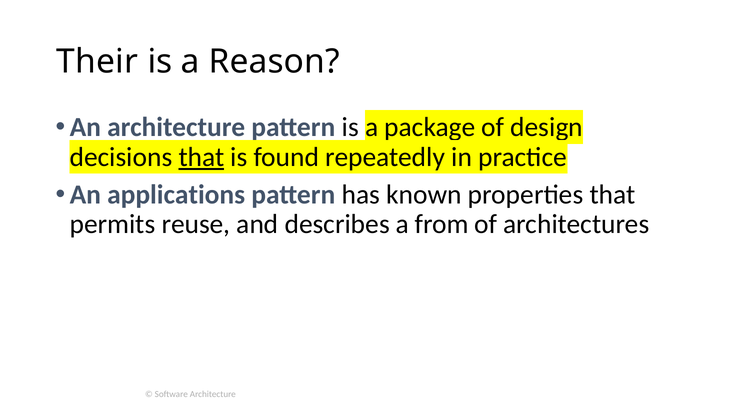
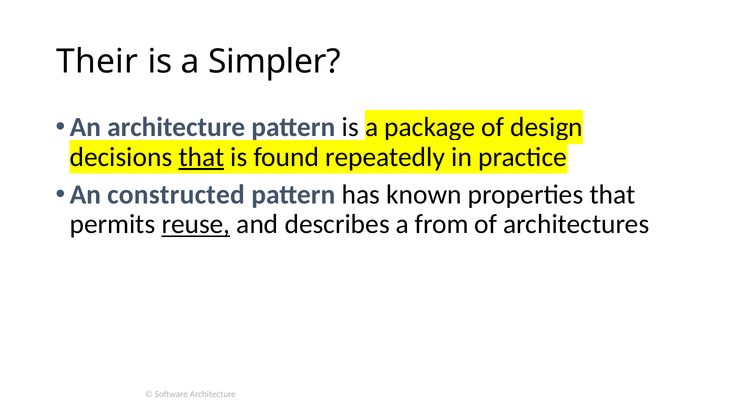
Reason: Reason -> Simpler
applications: applications -> constructed
reuse underline: none -> present
